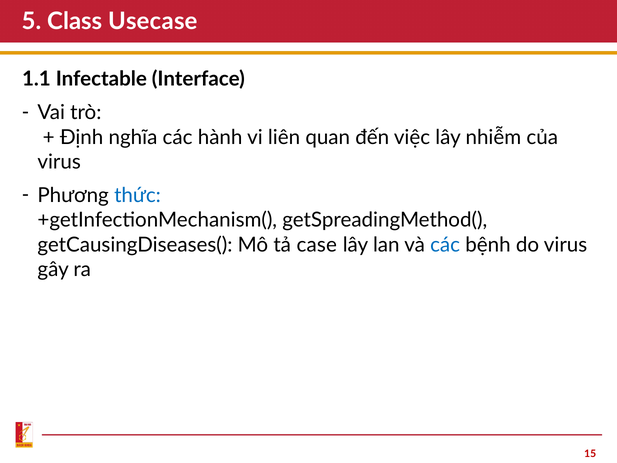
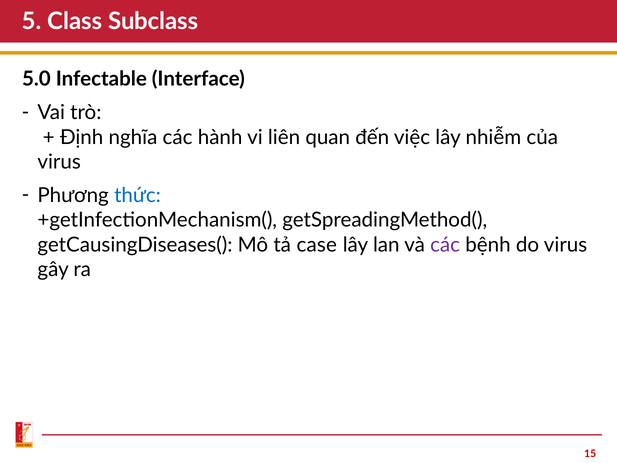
Usecase: Usecase -> Subclass
1.1: 1.1 -> 5.0
các at (445, 245) colour: blue -> purple
